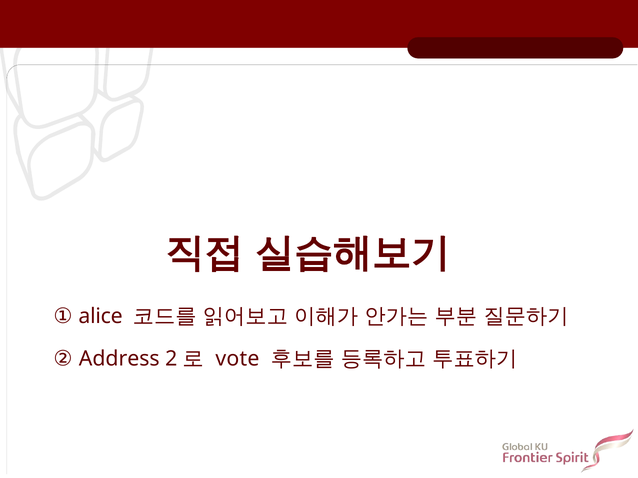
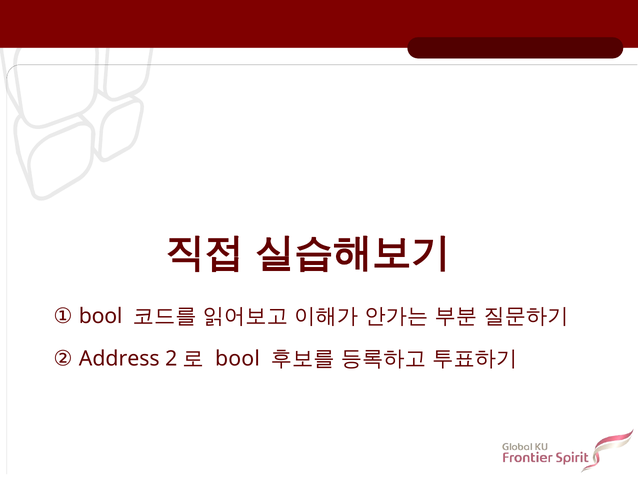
alice at (101, 316): alice -> bool
vote at (237, 359): vote -> bool
